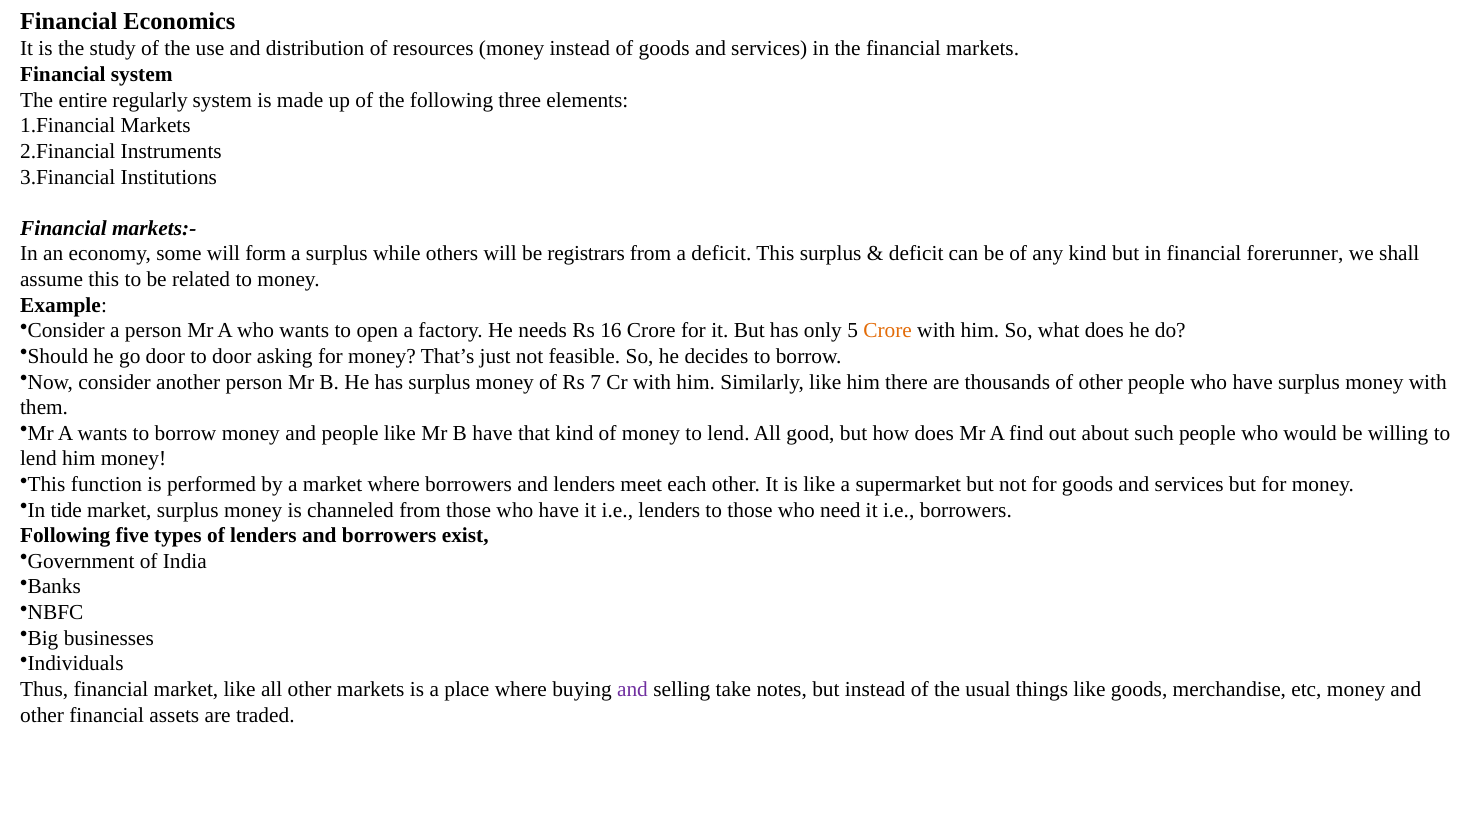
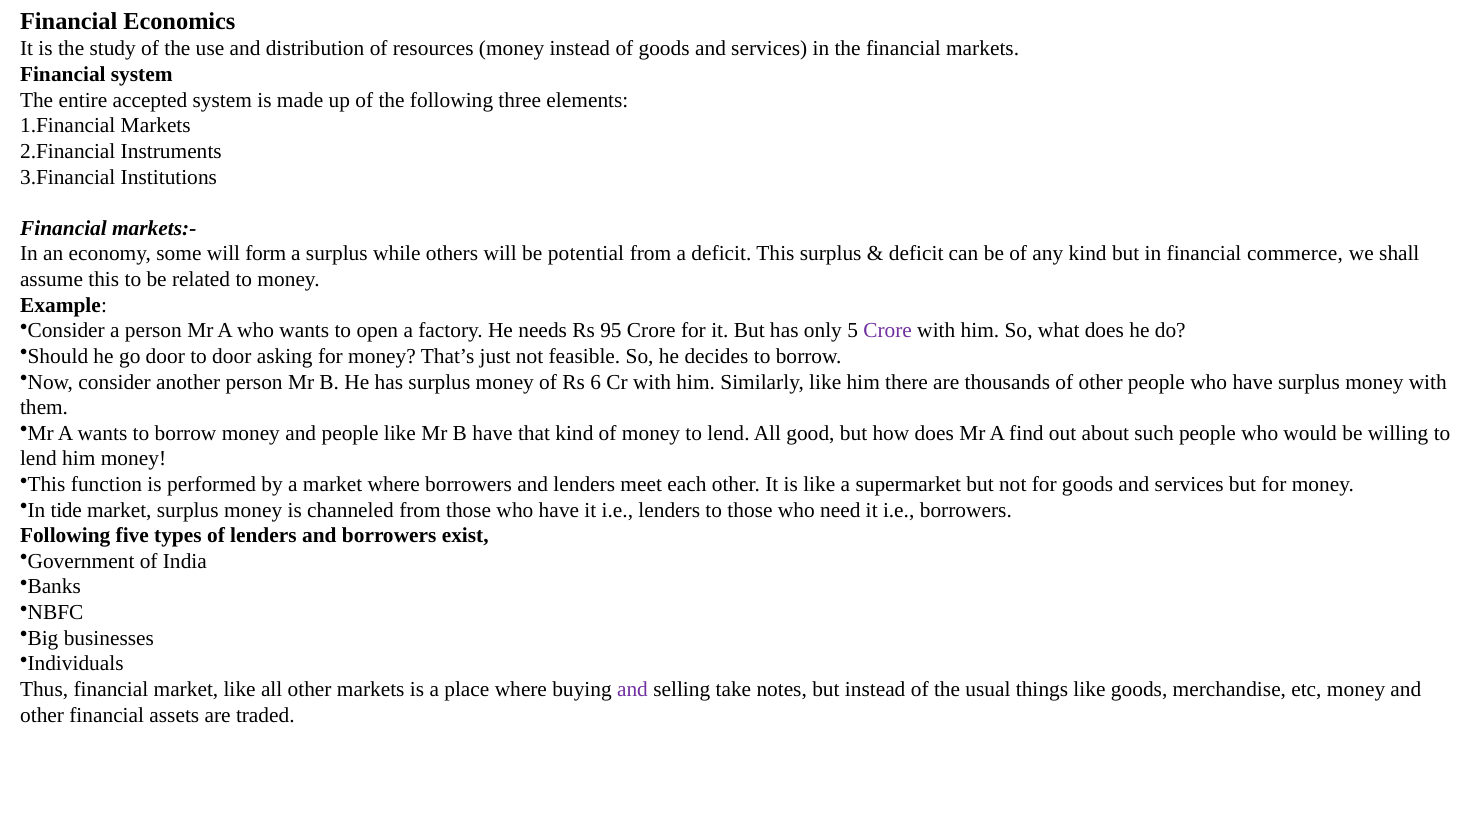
regularly: regularly -> accepted
registrars: registrars -> potential
forerunner: forerunner -> commerce
16: 16 -> 95
Crore at (888, 331) colour: orange -> purple
7: 7 -> 6
